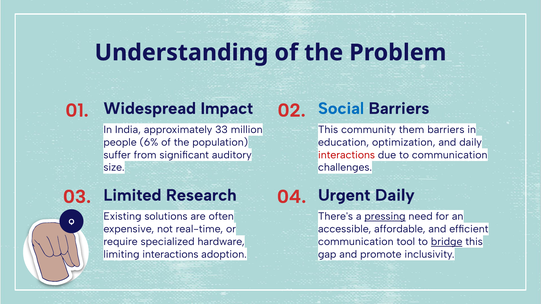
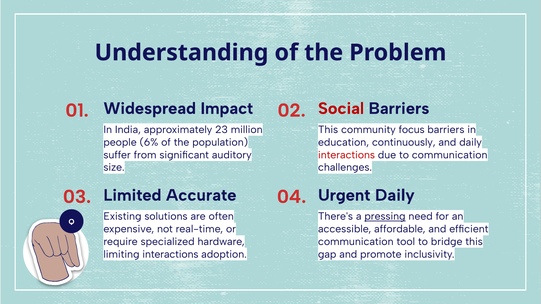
Social colour: blue -> red
33: 33 -> 23
them: them -> focus
optimization: optimization -> continuously
Research: Research -> Accurate
bridge underline: present -> none
